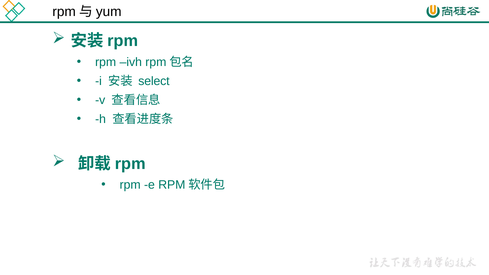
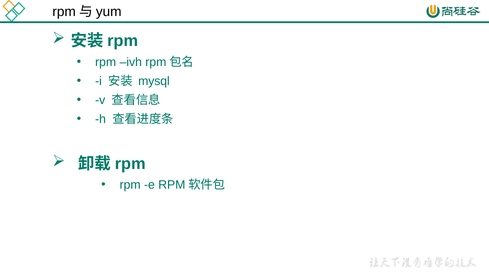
select: select -> mysql
